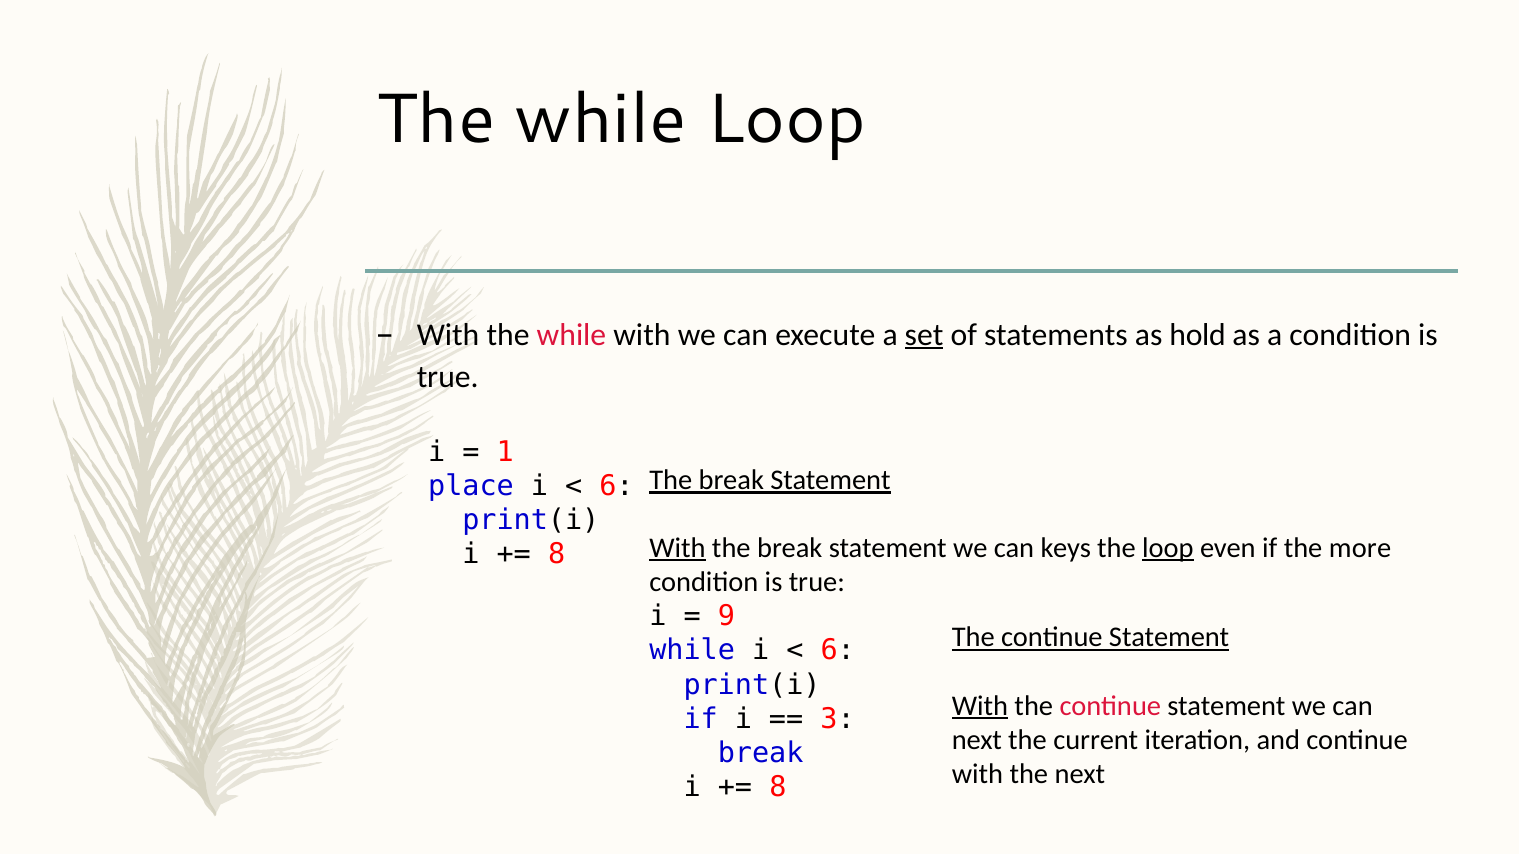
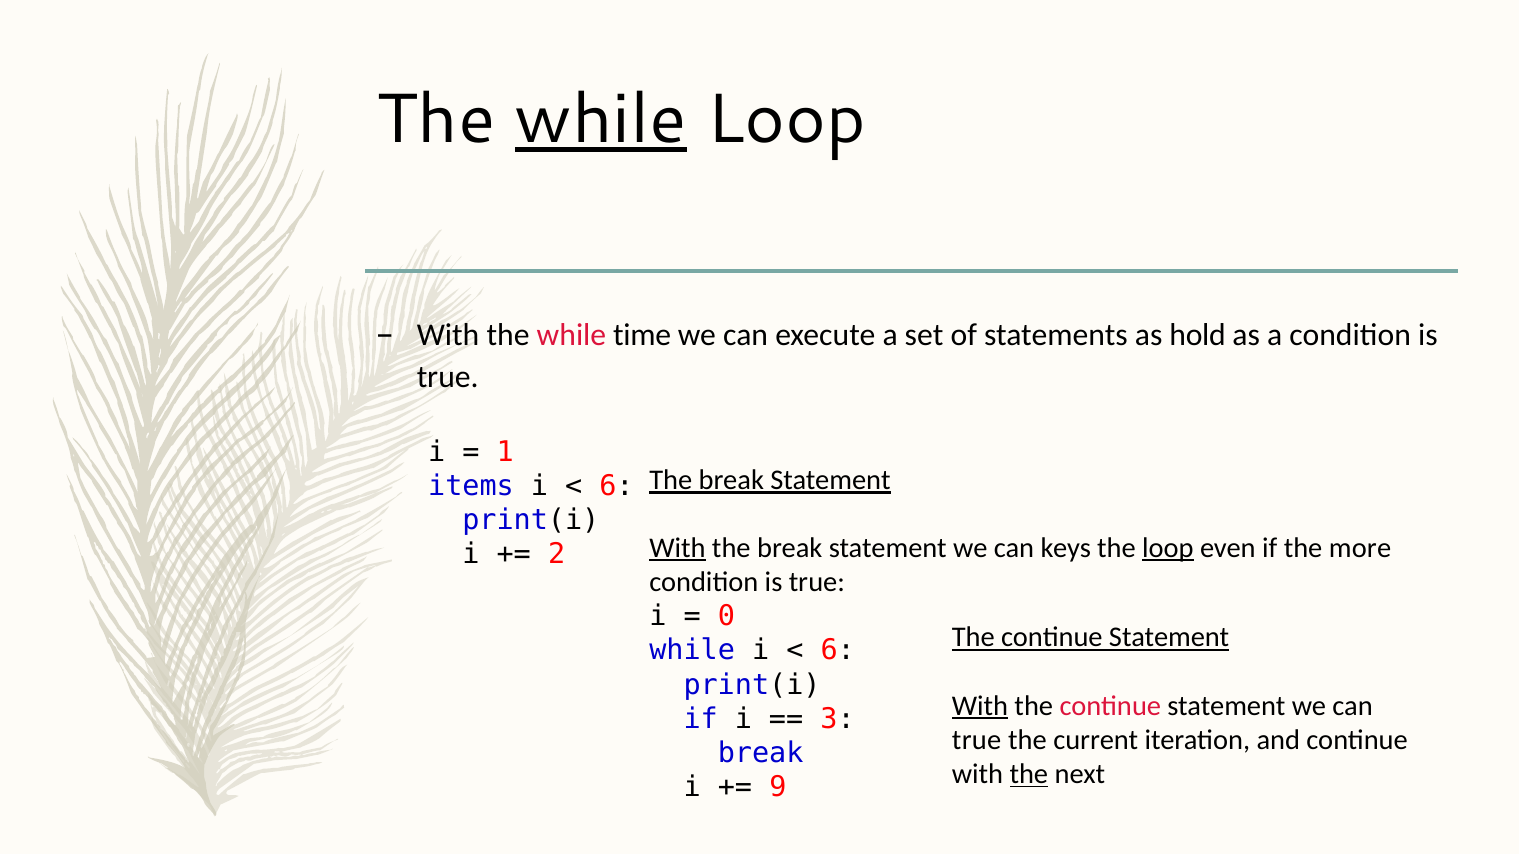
while at (601, 120) underline: none -> present
while with: with -> time
set underline: present -> none
place: place -> items
8 at (557, 554): 8 -> 2
9: 9 -> 0
next at (977, 740): next -> true
the at (1029, 775) underline: none -> present
8 at (778, 788): 8 -> 9
